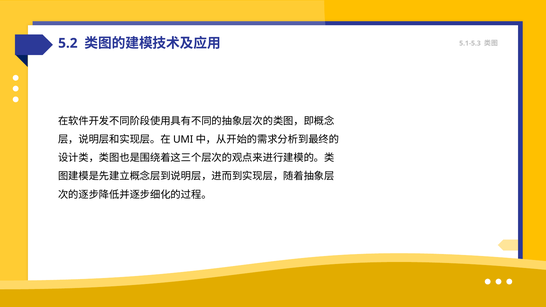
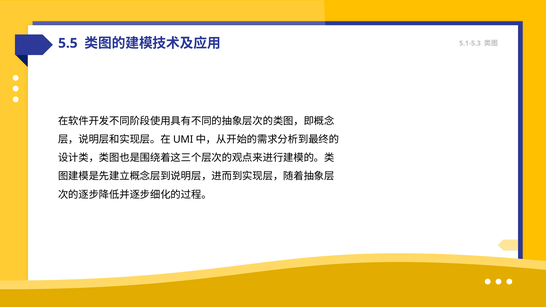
5.2: 5.2 -> 5.5
